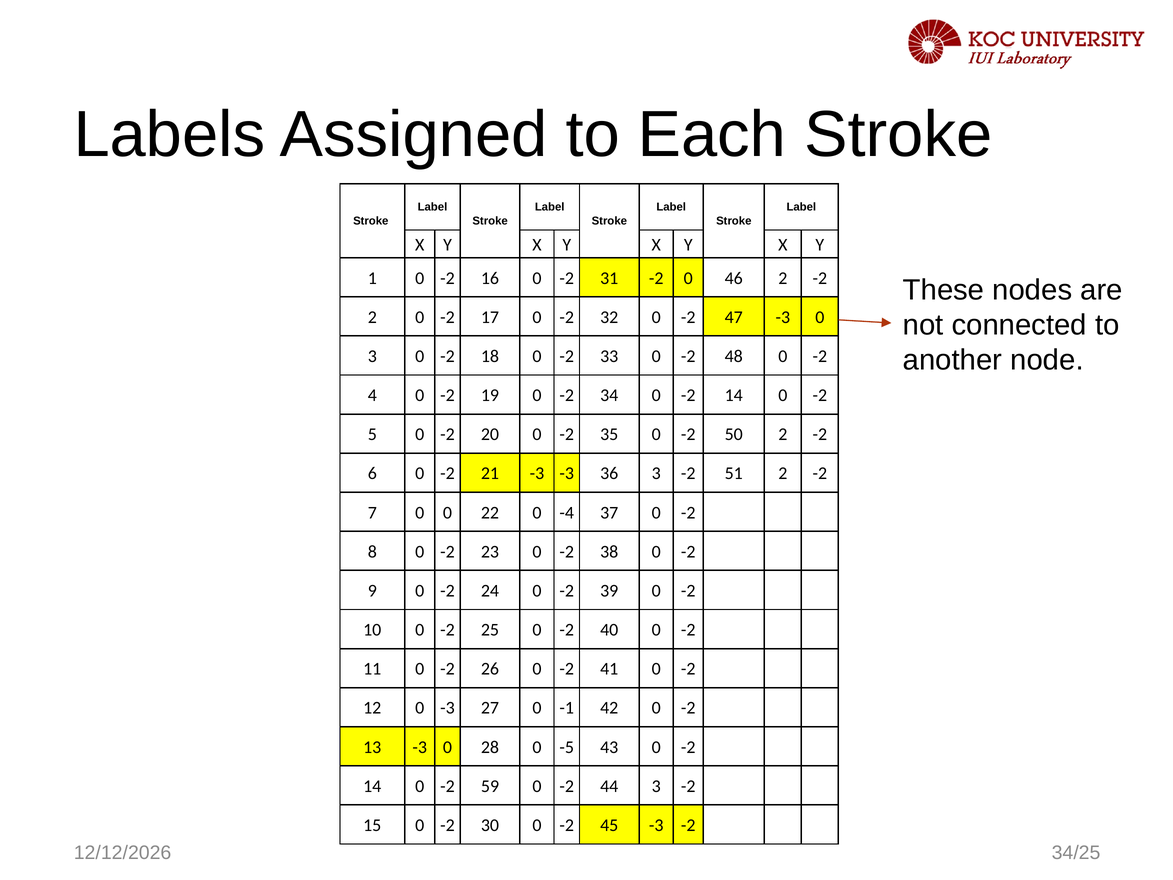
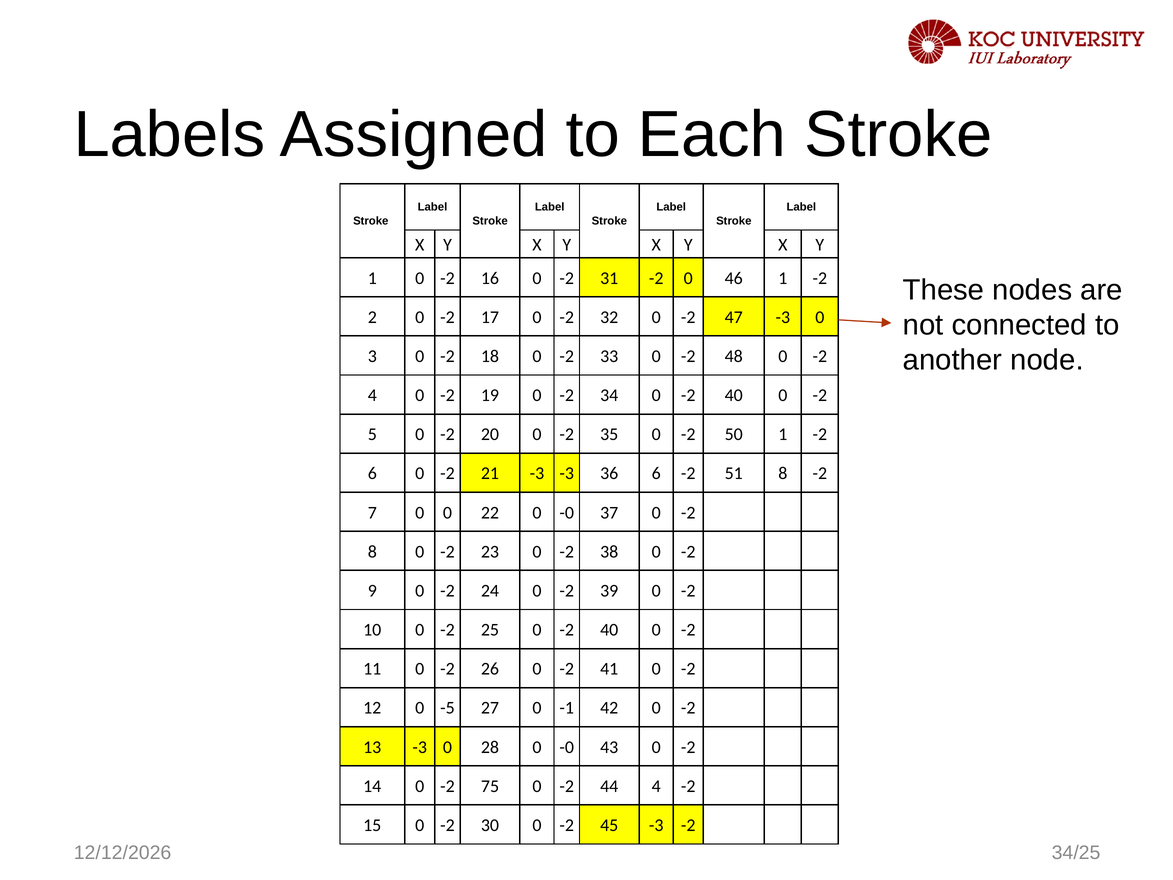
46 2: 2 -> 1
34 0 -2 14: 14 -> 40
50 2: 2 -> 1
36 3: 3 -> 6
51 2: 2 -> 8
22 0 -4: -4 -> -0
0 -3: -3 -> -5
28 0 -5: -5 -> -0
59: 59 -> 75
44 3: 3 -> 4
